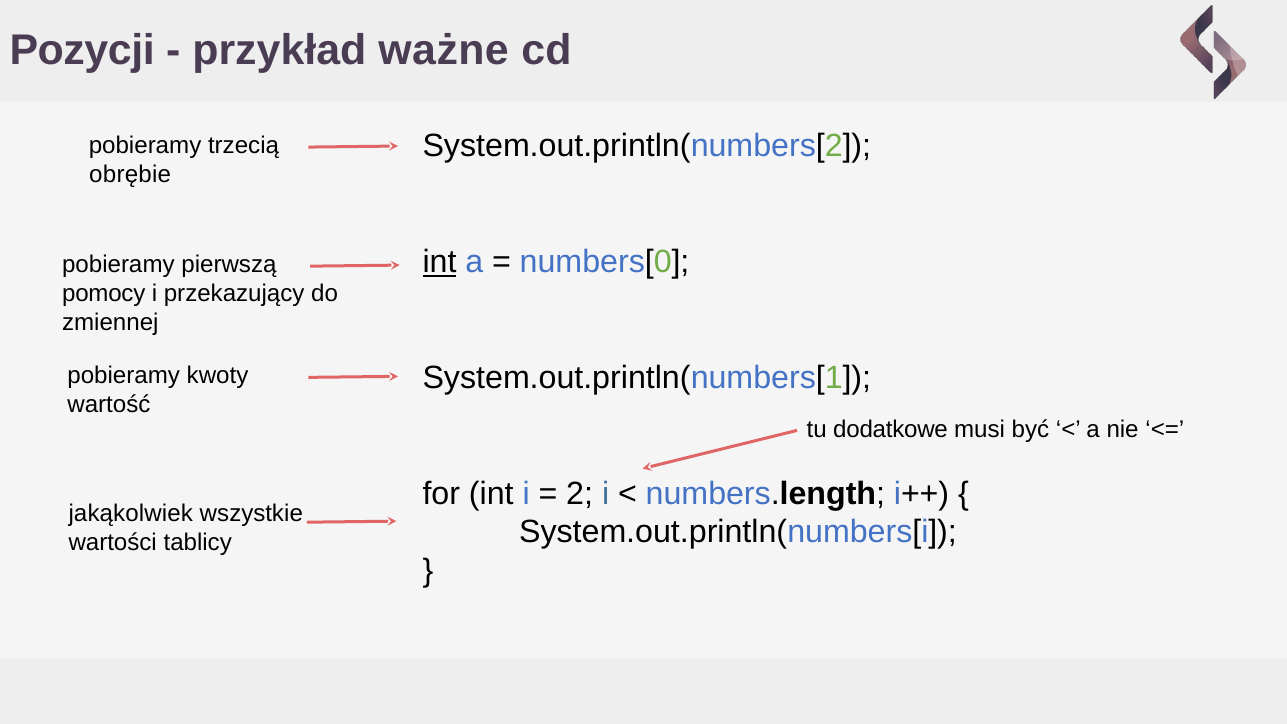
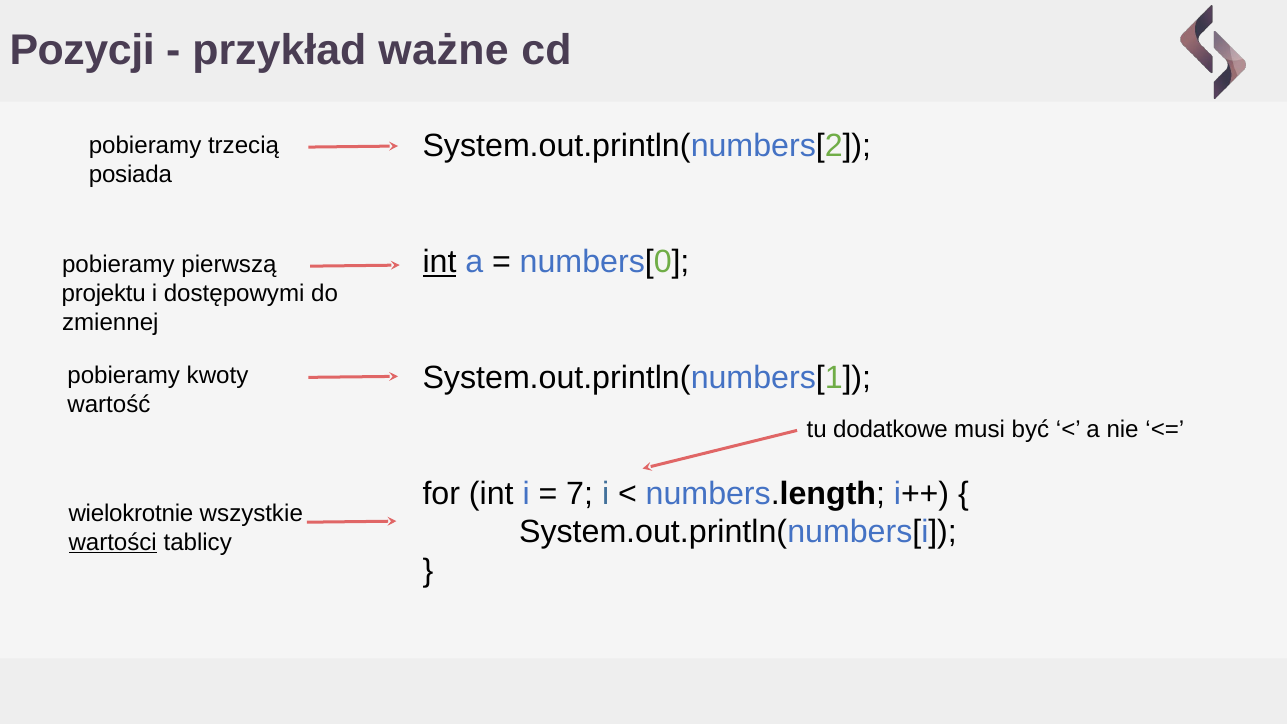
obrębie: obrębie -> posiada
pomocy: pomocy -> projektu
przekazujący: przekazujący -> dostępowymi
2: 2 -> 7
jakąkolwiek: jakąkolwiek -> wielokrotnie
wartości underline: none -> present
